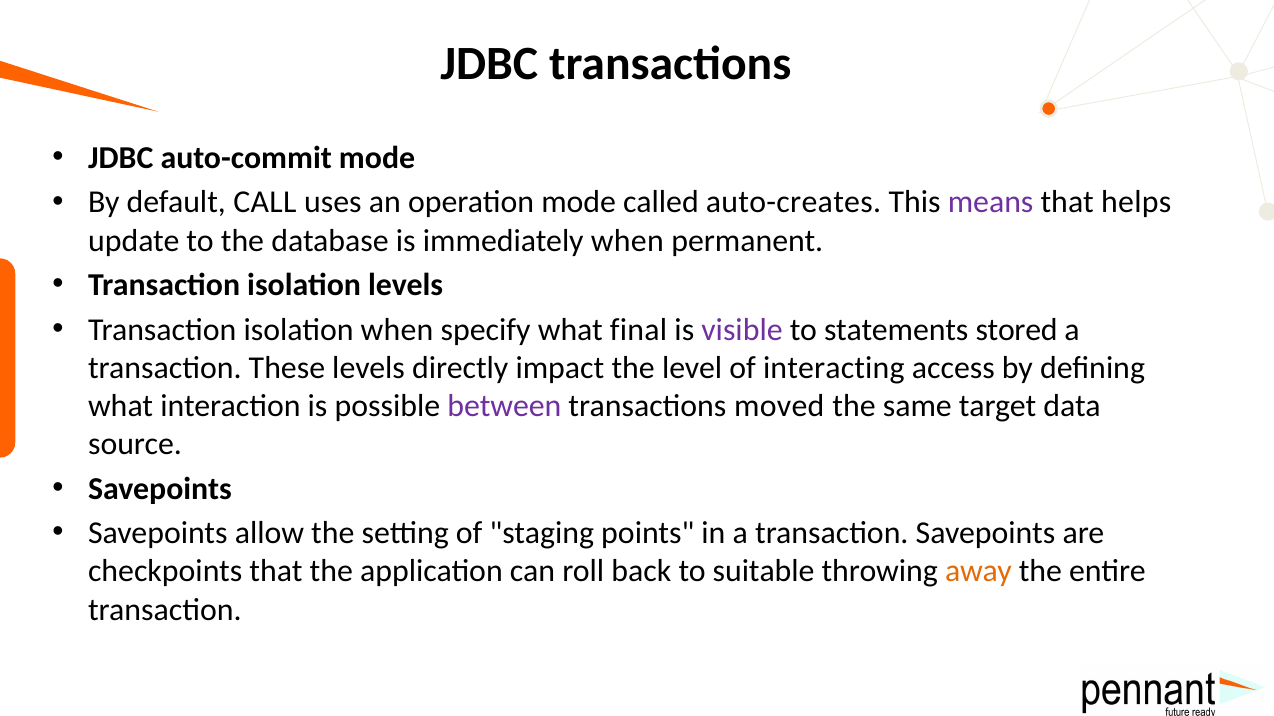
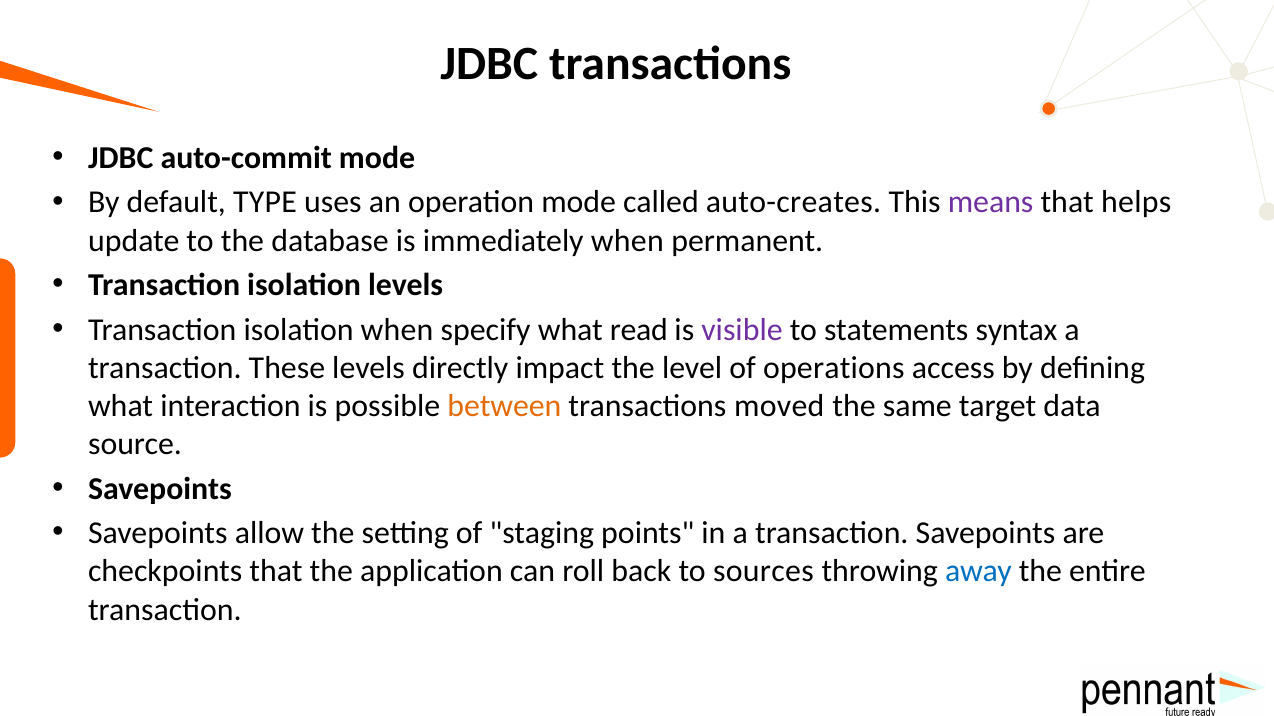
CALL: CALL -> TYPE
final: final -> read
stored: stored -> syntax
interacting: interacting -> operations
between colour: purple -> orange
suitable: suitable -> sources
away colour: orange -> blue
